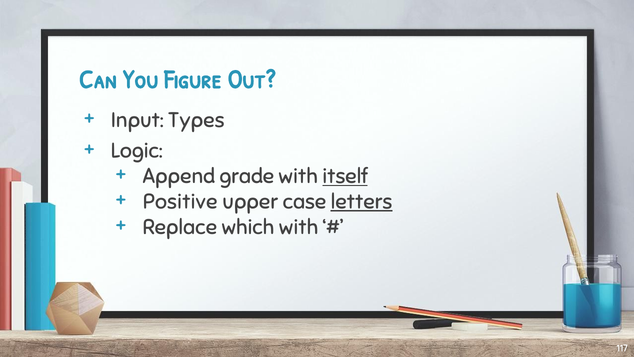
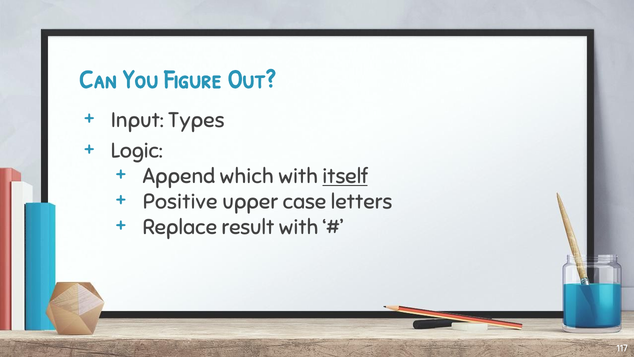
grade: grade -> which
letters underline: present -> none
which: which -> result
